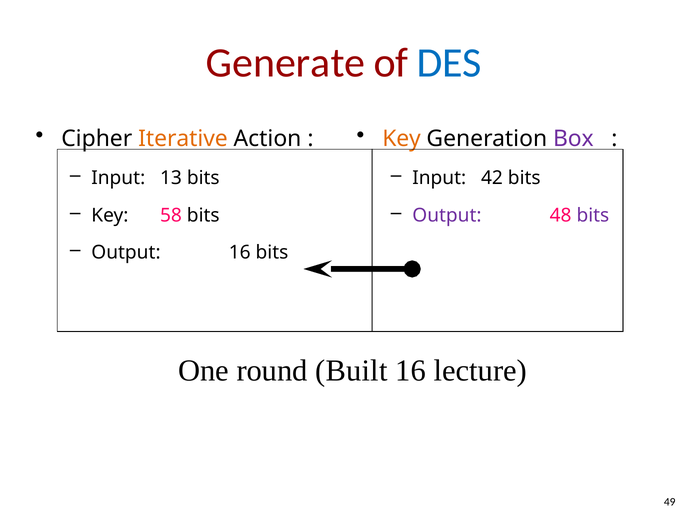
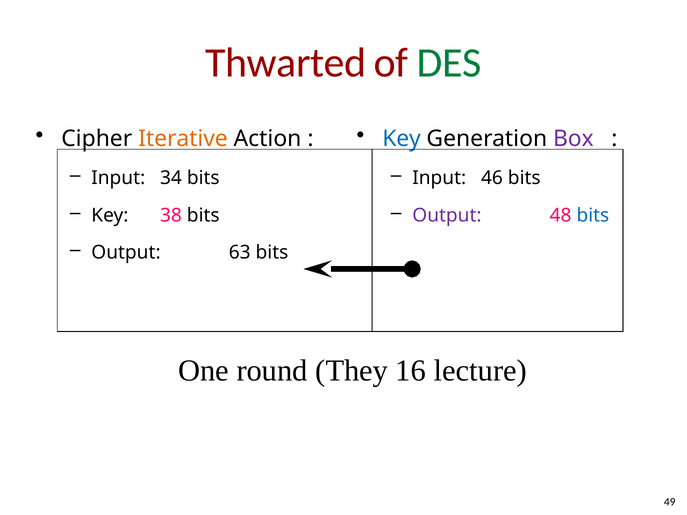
Generate: Generate -> Thwarted
DES colour: blue -> green
Key at (401, 139) colour: orange -> blue
13: 13 -> 34
42: 42 -> 46
58: 58 -> 38
bits at (593, 215) colour: purple -> blue
Output 16: 16 -> 63
Built: Built -> They
